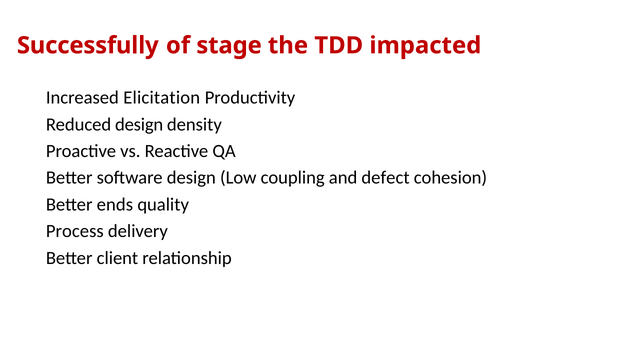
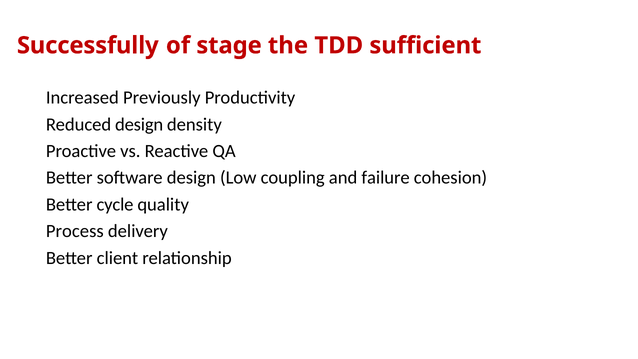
impacted: impacted -> sufficient
Elicitation: Elicitation -> Previously
defect: defect -> failure
ends: ends -> cycle
